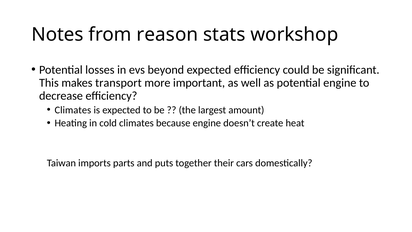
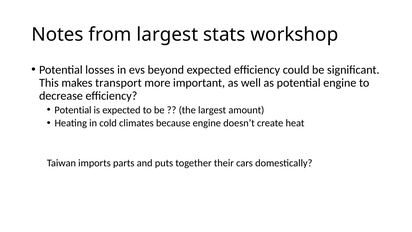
from reason: reason -> largest
Climates at (73, 110): Climates -> Potential
